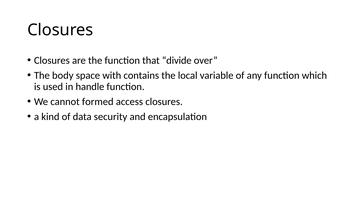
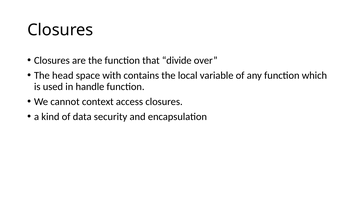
body: body -> head
formed: formed -> context
